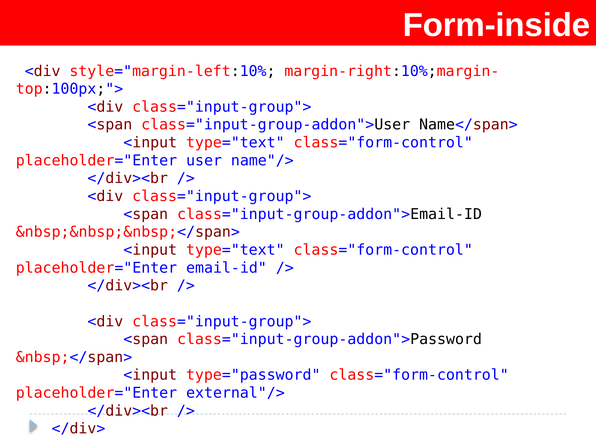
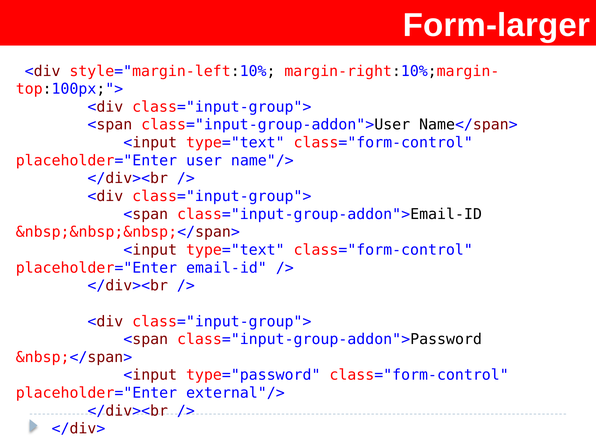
Form-inside: Form-inside -> Form-larger
